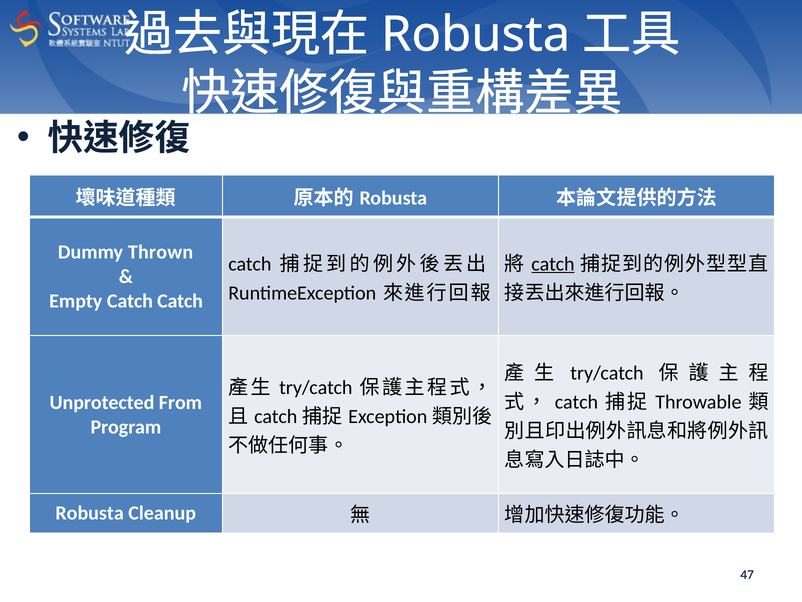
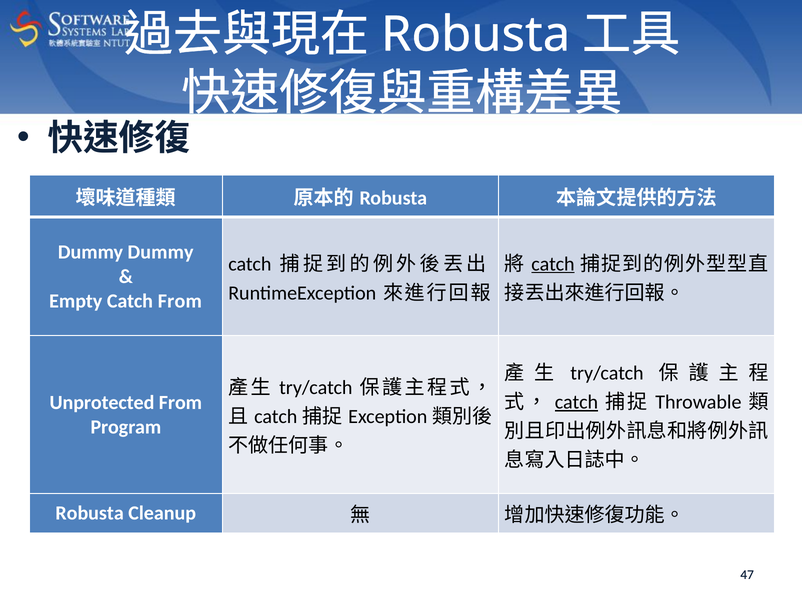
Dummy Thrown: Thrown -> Dummy
Empty Catch Catch: Catch -> From
catch at (576, 402) underline: none -> present
